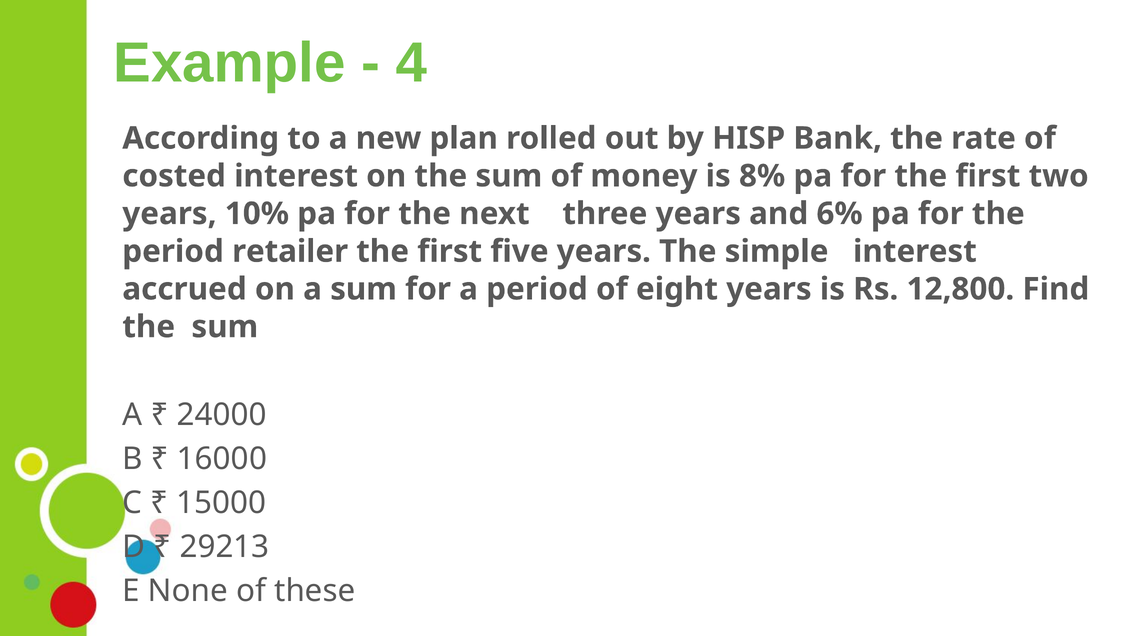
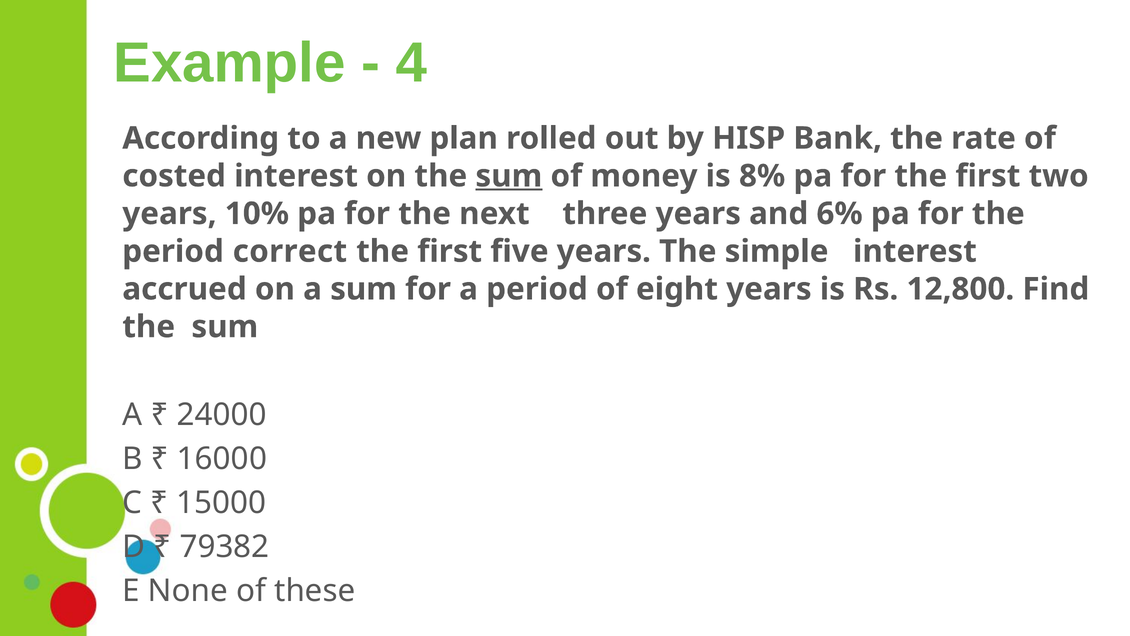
sum at (509, 176) underline: none -> present
retailer: retailer -> correct
29213: 29213 -> 79382
